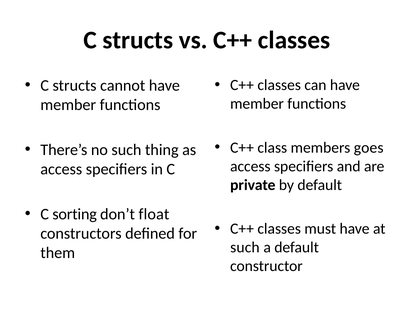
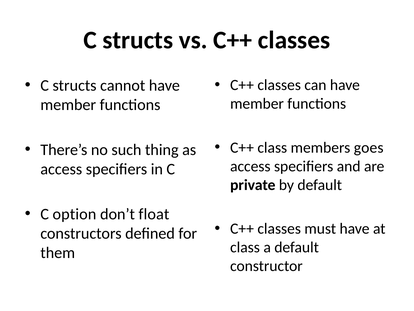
sorting: sorting -> option
such at (245, 247): such -> class
